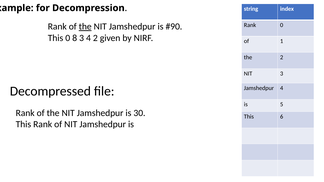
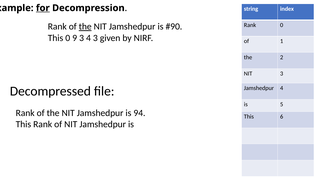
for underline: none -> present
8: 8 -> 9
4 2: 2 -> 3
30: 30 -> 94
